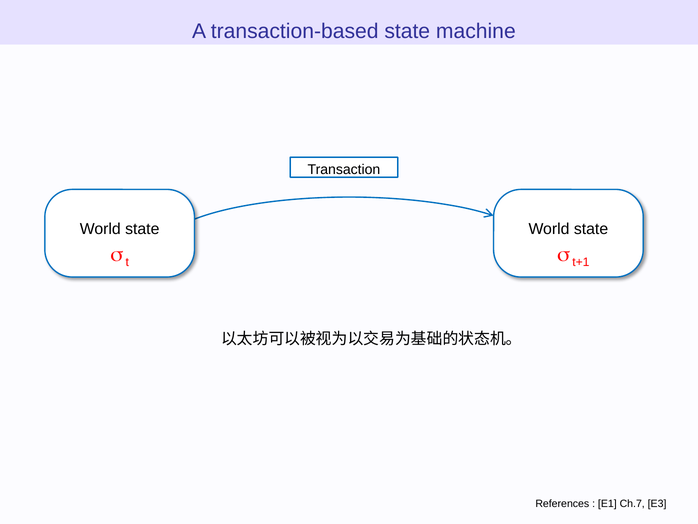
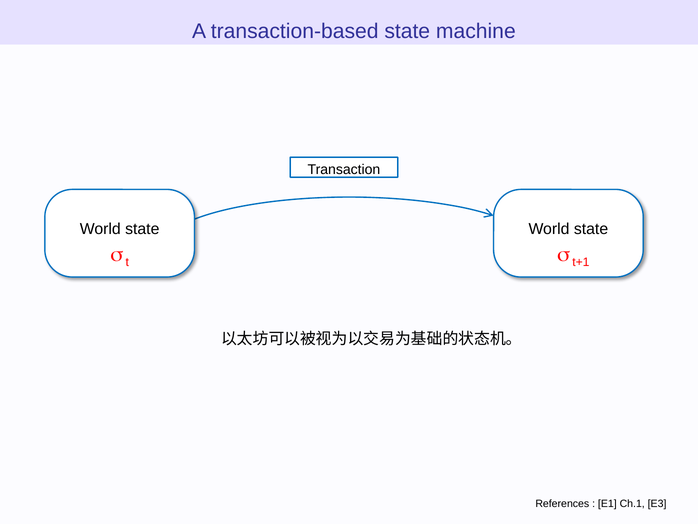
Ch.7: Ch.7 -> Ch.1
